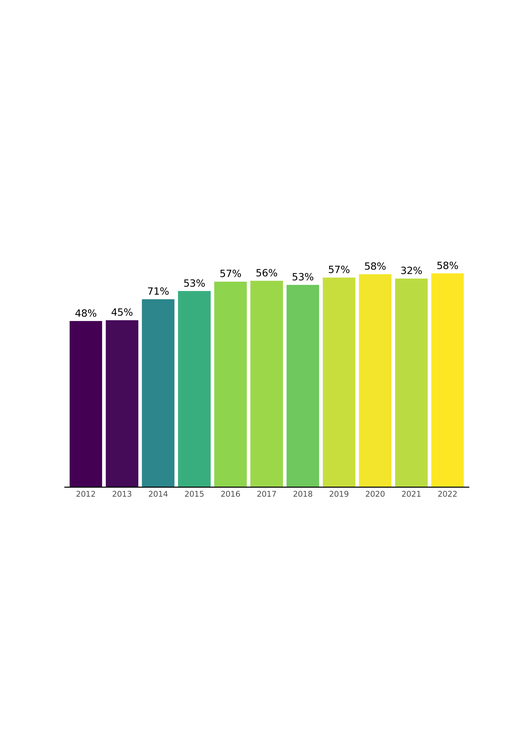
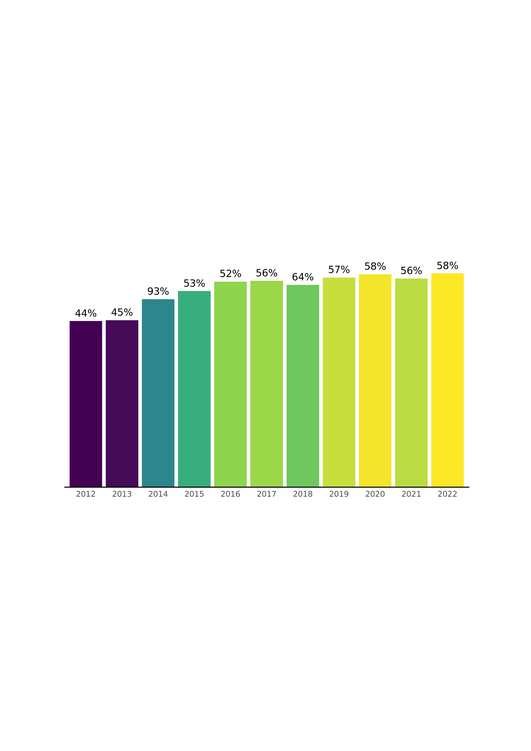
58% 32%: 32% -> 56%
57% at (231, 274): 57% -> 52%
56% 53%: 53% -> 64%
71%: 71% -> 93%
48%: 48% -> 44%
